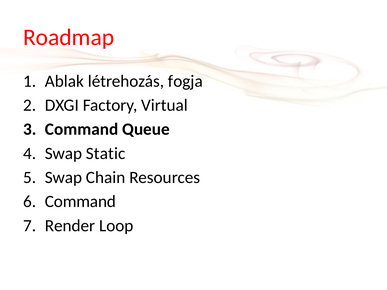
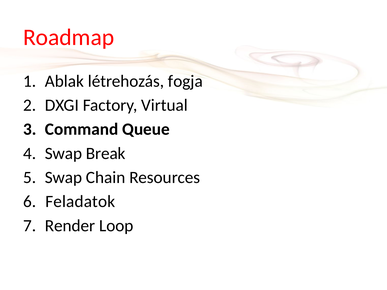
Static: Static -> Break
Command at (80, 202): Command -> Feladatok
